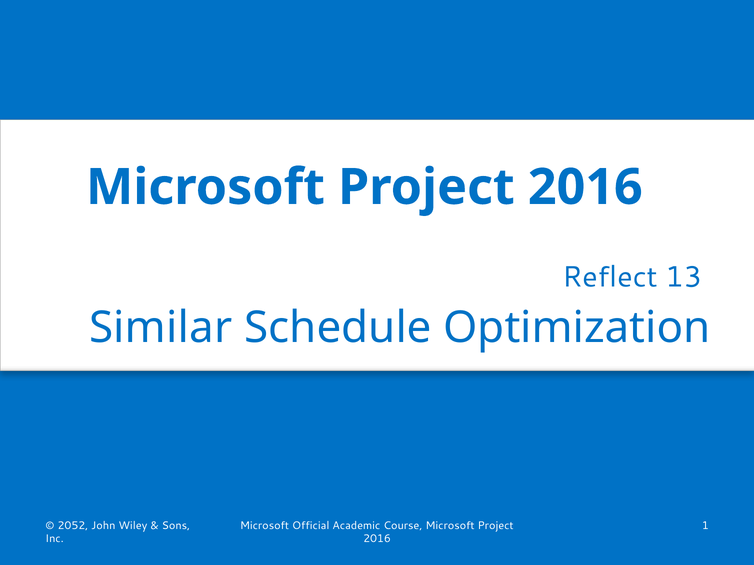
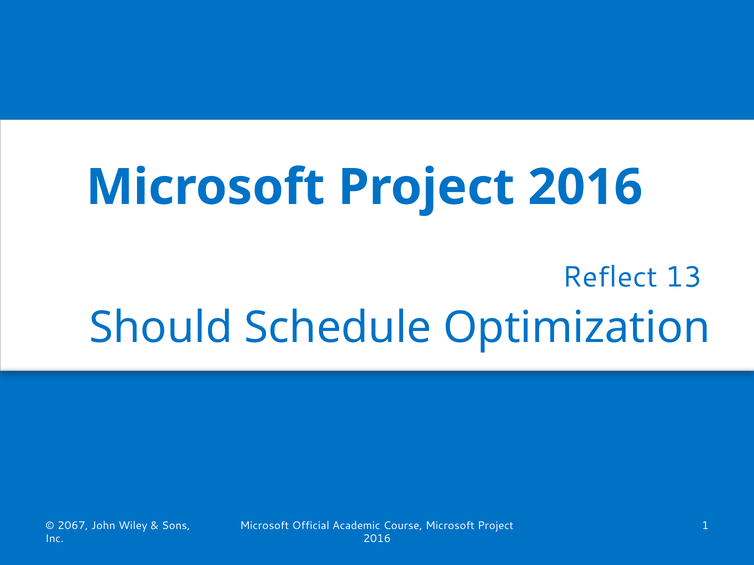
Similar: Similar -> Should
2052: 2052 -> 2067
